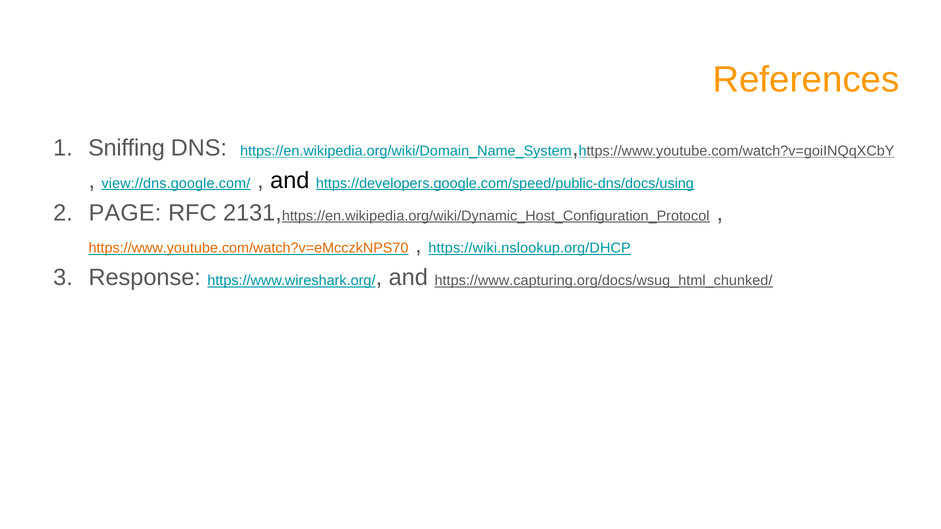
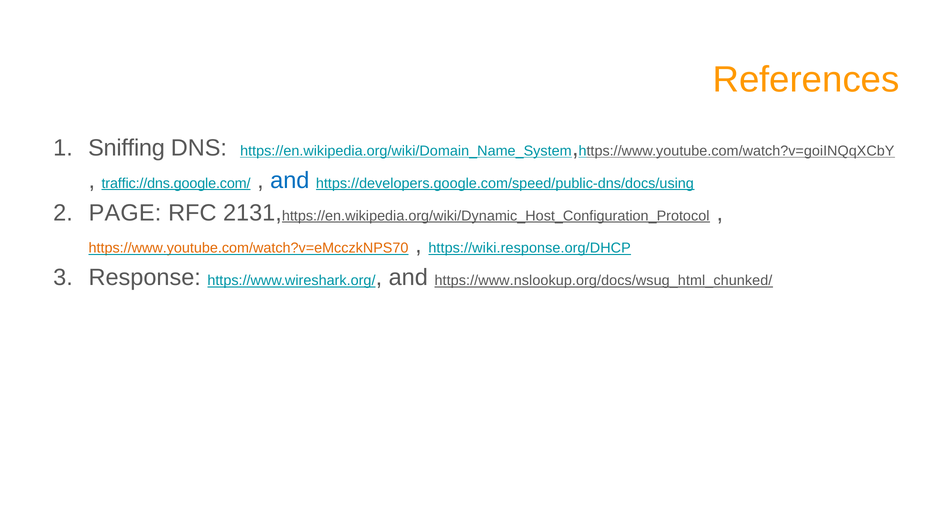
view://dns.google.com/: view://dns.google.com/ -> traffic://dns.google.com/
and at (290, 180) colour: black -> blue
https://wiki.nslookup.org/DHCP: https://wiki.nslookup.org/DHCP -> https://wiki.response.org/DHCP
https://www.capturing.org/docs/wsug_html_chunked/: https://www.capturing.org/docs/wsug_html_chunked/ -> https://www.nslookup.org/docs/wsug_html_chunked/
